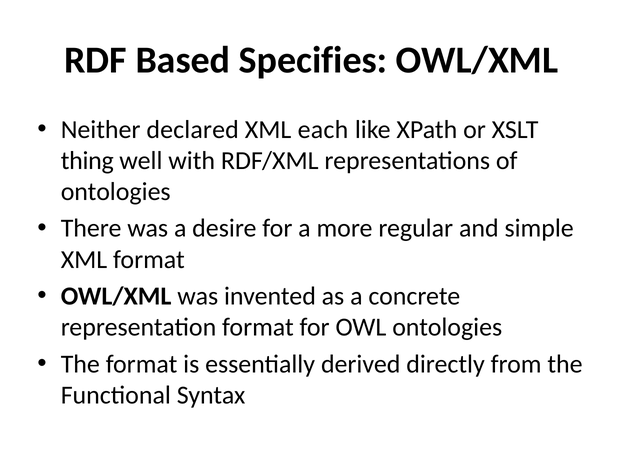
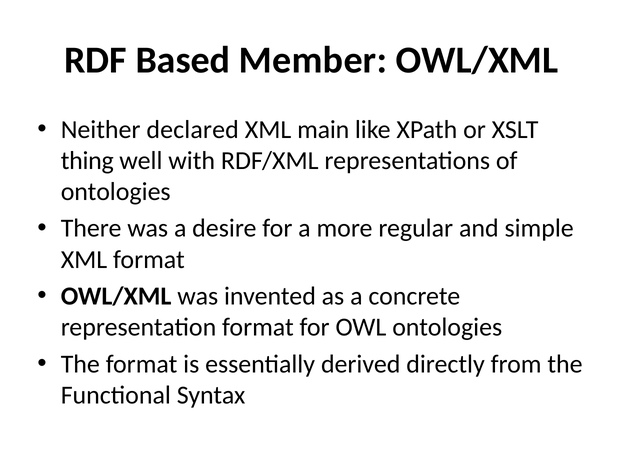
Specifies: Specifies -> Member
each: each -> main
